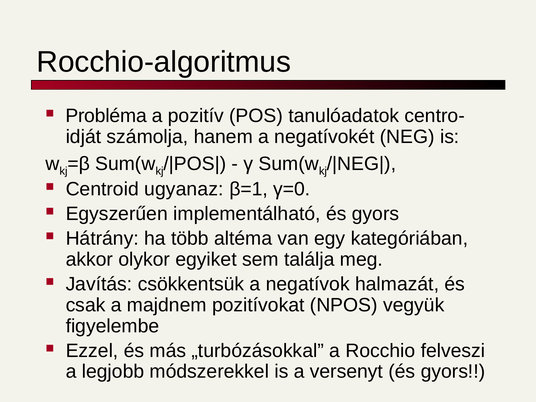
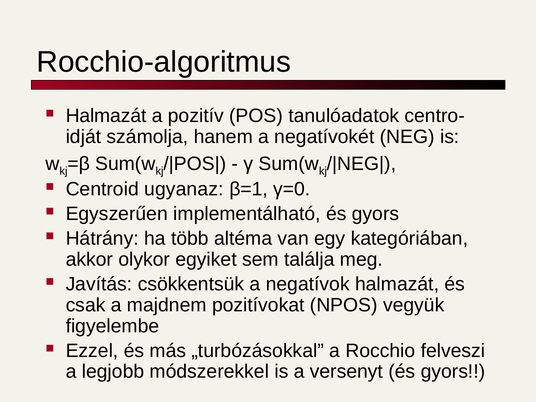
Probléma at (106, 116): Probléma -> Halmazát
